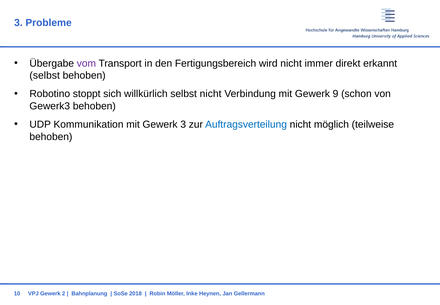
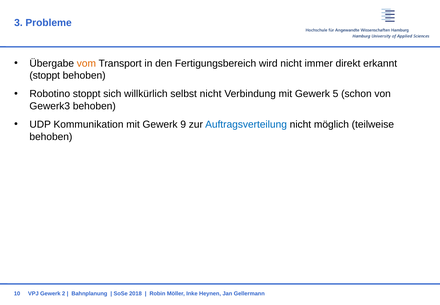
vom colour: purple -> orange
selbst at (45, 76): selbst -> stoppt
9: 9 -> 5
Gewerk 3: 3 -> 9
